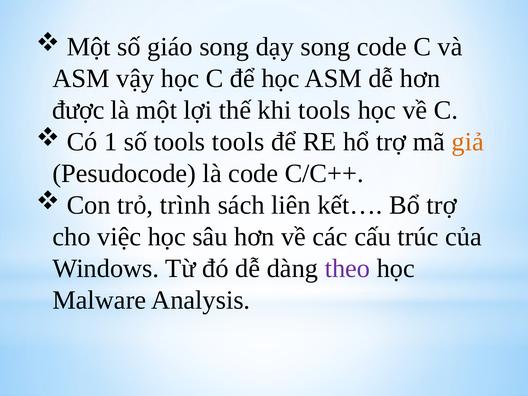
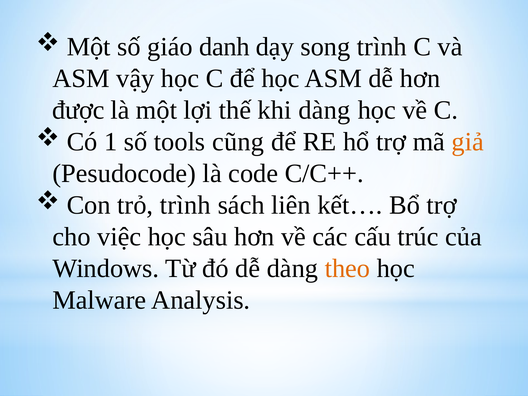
giáo song: song -> danh
song code: code -> trình
khi tools: tools -> dàng
tools tools: tools -> cũng
theo colour: purple -> orange
